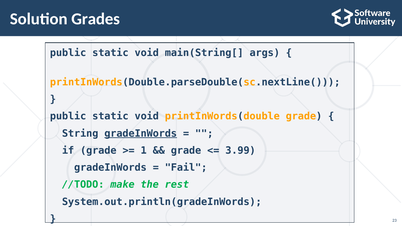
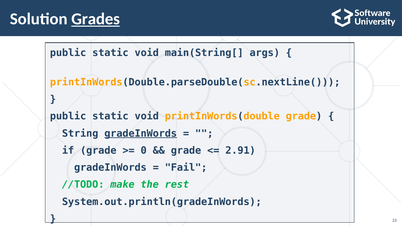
Grades underline: none -> present
1: 1 -> 0
3.99: 3.99 -> 2.91
